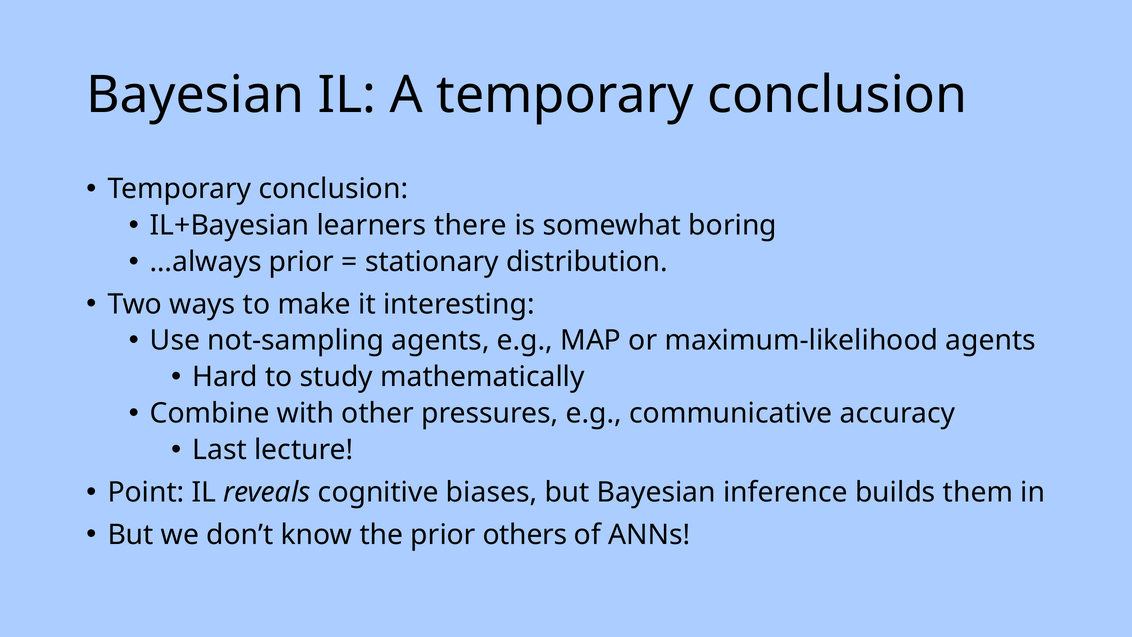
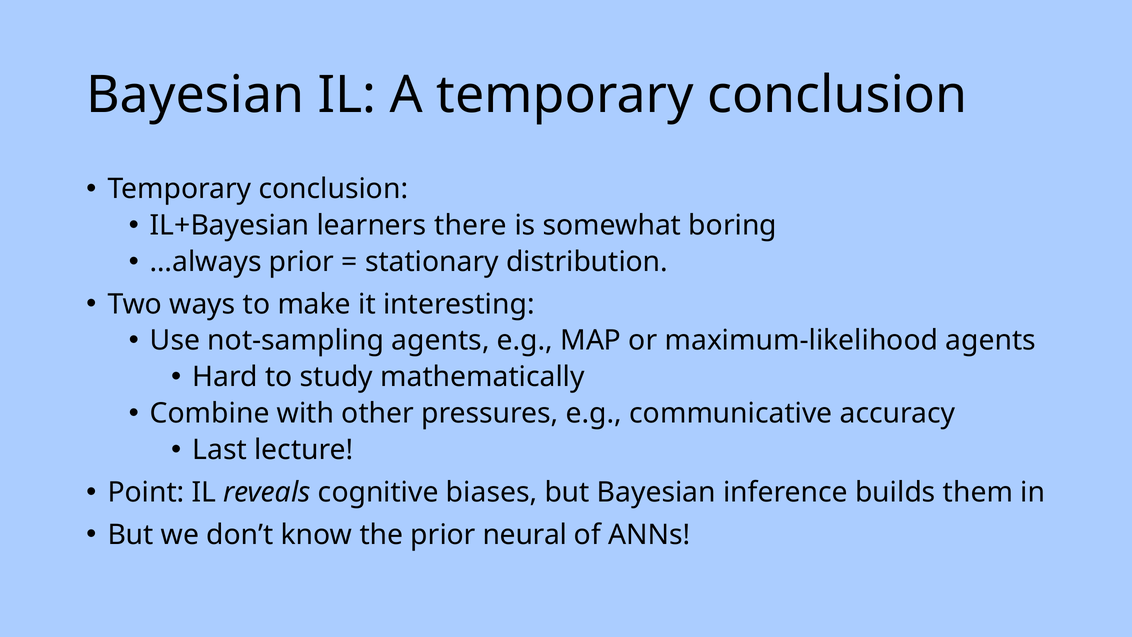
others: others -> neural
